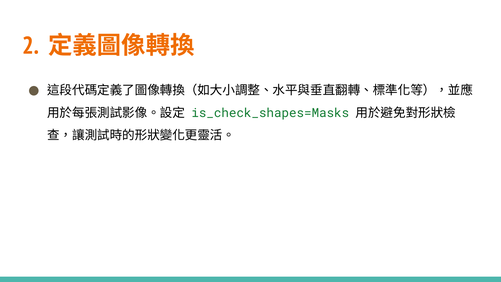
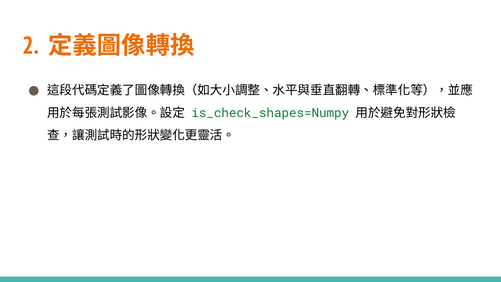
is_check_shapes=Masks: is_check_shapes=Masks -> is_check_shapes=Numpy
